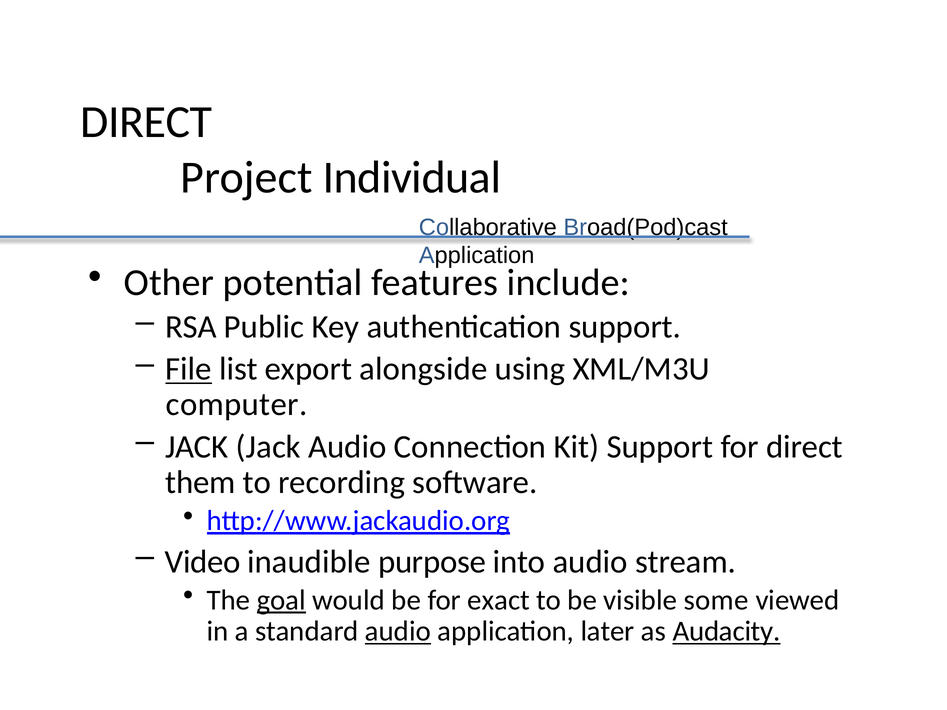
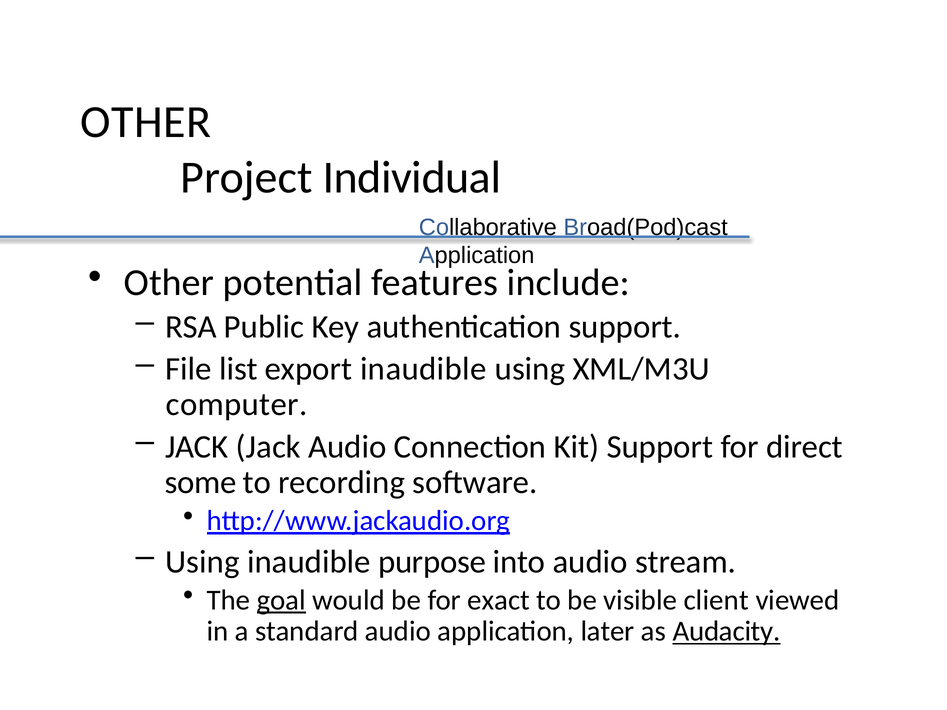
DIRECT at (146, 122): DIRECT -> OTHER
File underline: present -> none
export alongside: alongside -> inaudible
them: them -> some
Video at (203, 562): Video -> Using
some: some -> client
audio at (398, 632) underline: present -> none
